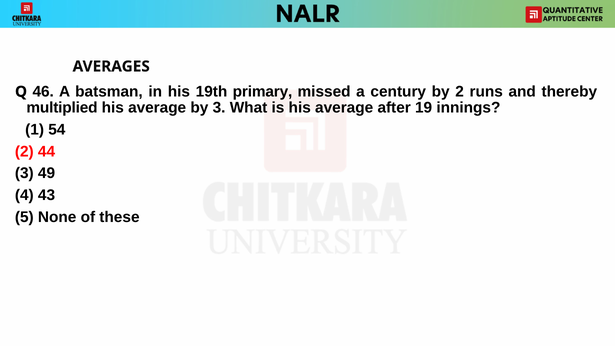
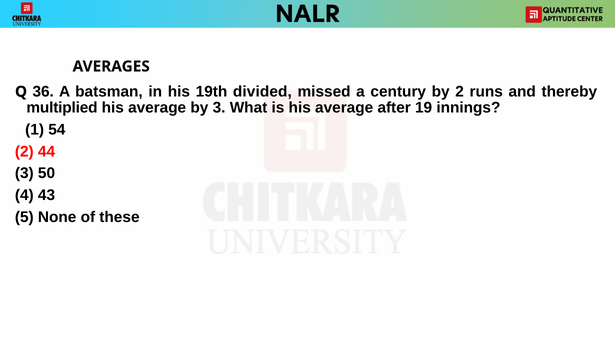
46: 46 -> 36
primary: primary -> divided
49: 49 -> 50
